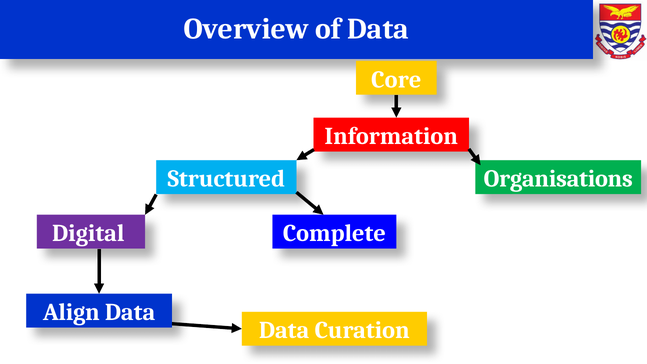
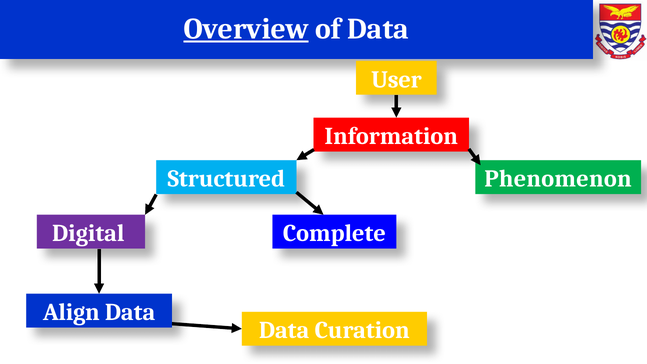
Overview underline: none -> present
Core: Core -> User
Organisations: Organisations -> Phenomenon
